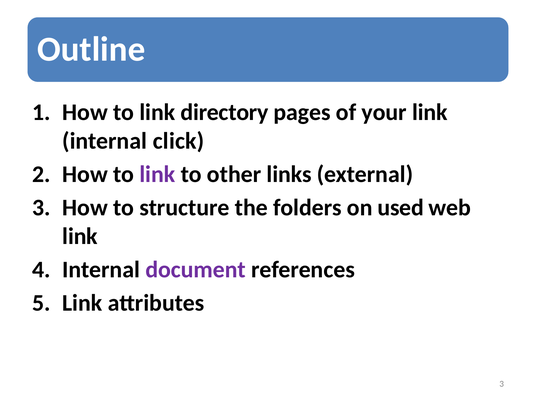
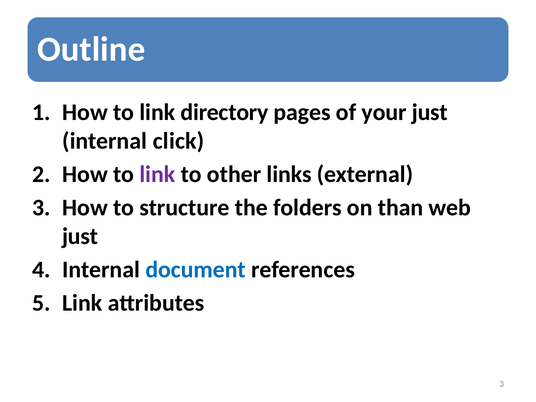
your link: link -> just
used: used -> than
link at (80, 236): link -> just
document colour: purple -> blue
